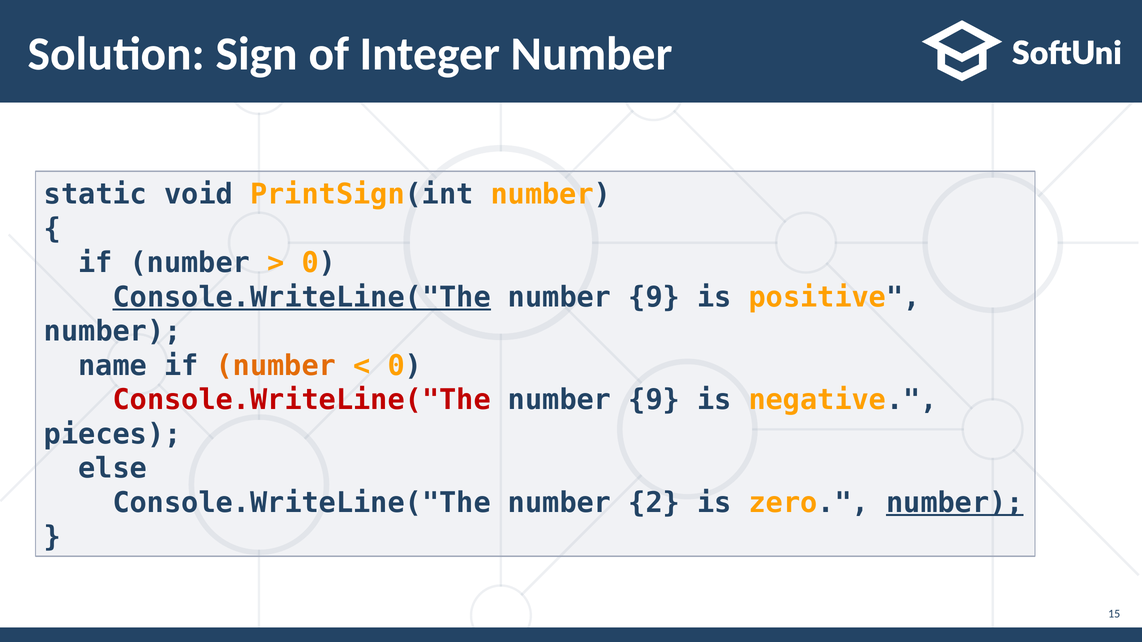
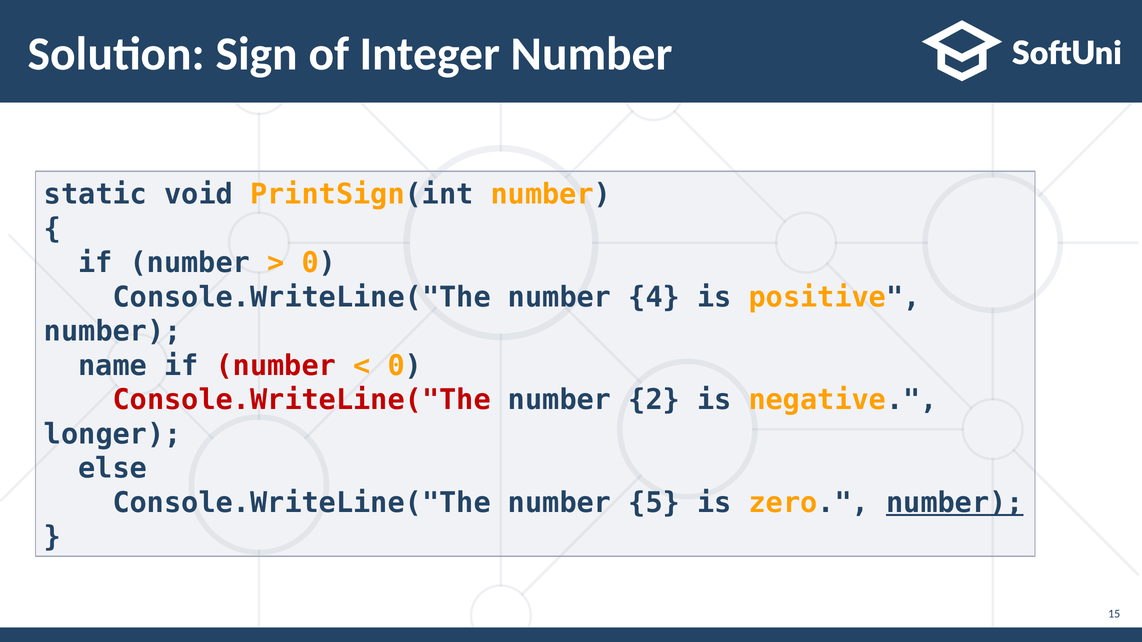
Console.WriteLine("The at (302, 297) underline: present -> none
9 at (654, 297): 9 -> 4
number at (276, 366) colour: orange -> red
9 at (654, 400): 9 -> 2
pieces: pieces -> longer
2: 2 -> 5
